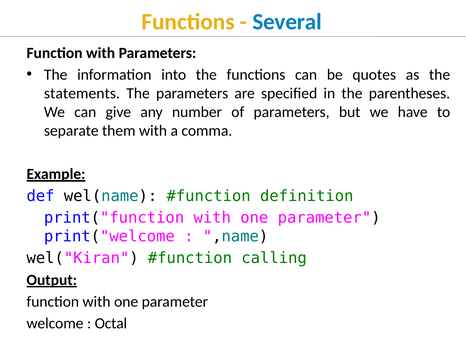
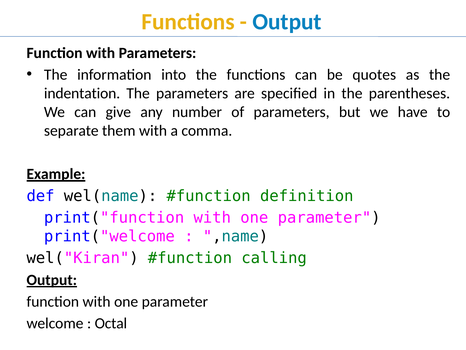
Several at (287, 22): Several -> Output
statements: statements -> indentation
